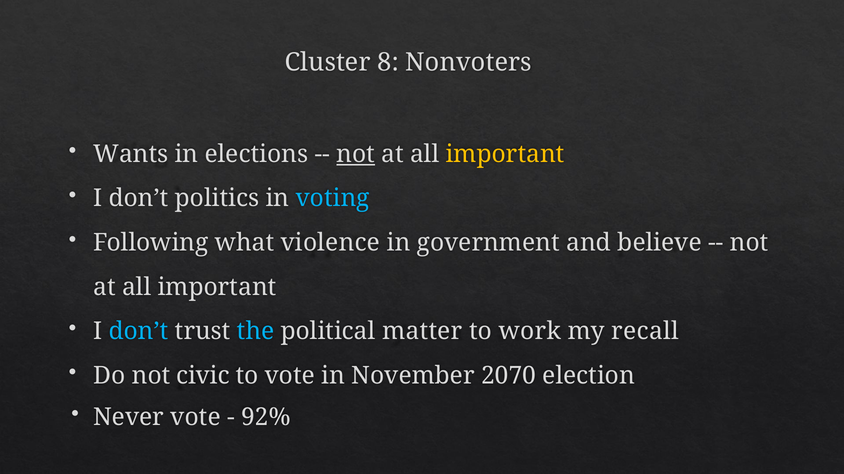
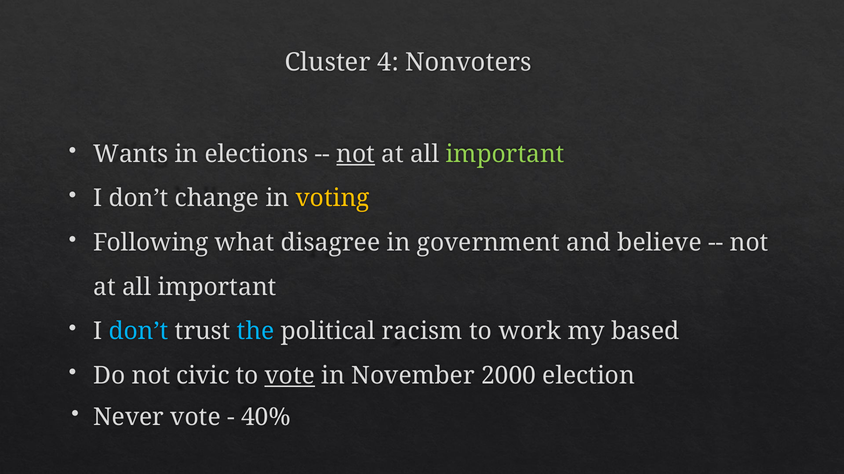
8: 8 -> 4
important at (505, 154) colour: yellow -> light green
politics: politics -> change
voting colour: light blue -> yellow
violence: violence -> disagree
matter: matter -> racism
recall: recall -> based
vote at (290, 376) underline: none -> present
2070: 2070 -> 2000
92%: 92% -> 40%
